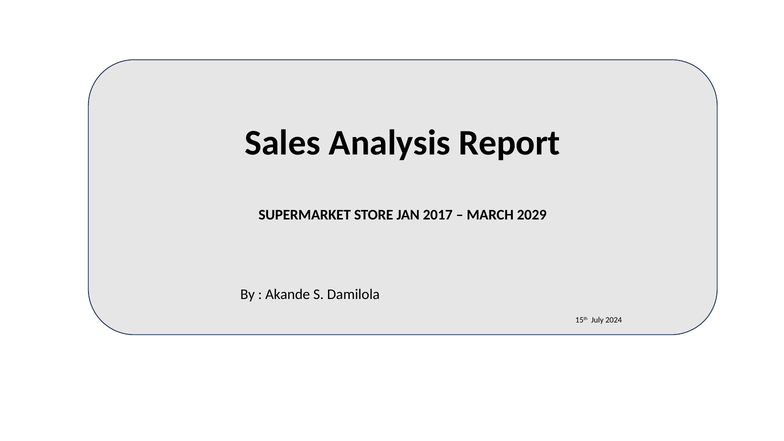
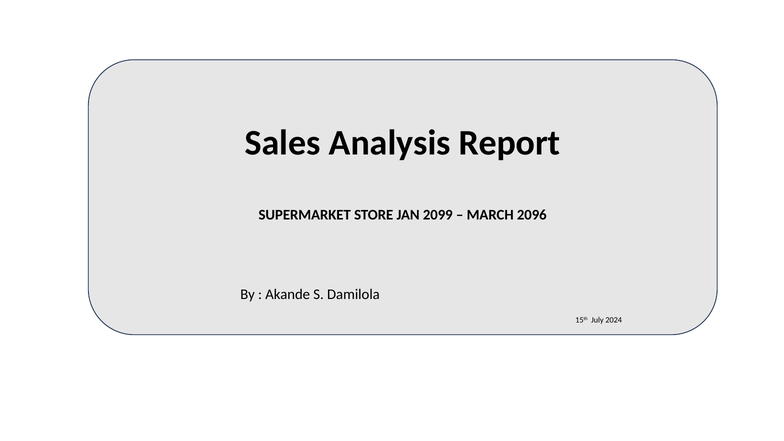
2017: 2017 -> 2099
2029: 2029 -> 2096
